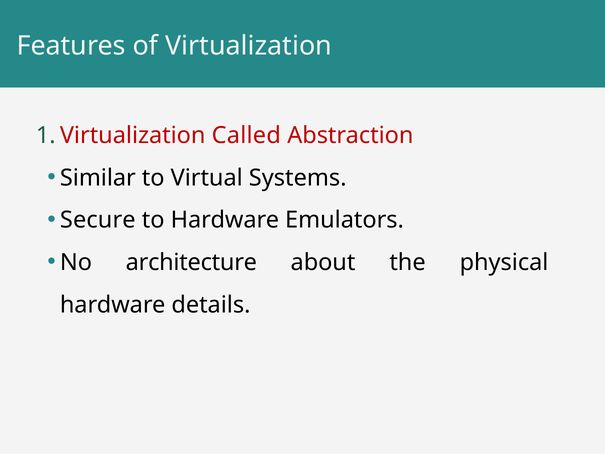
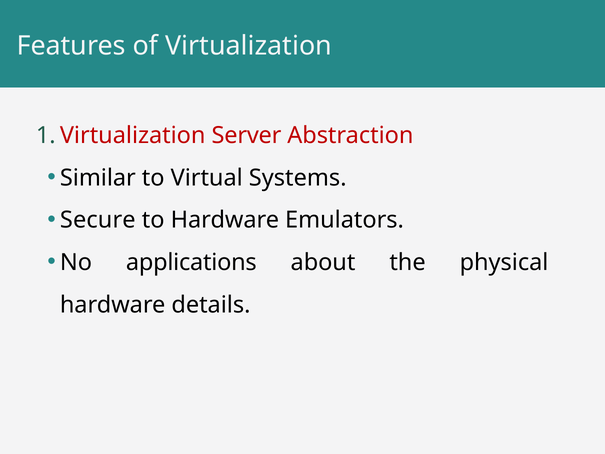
Called: Called -> Server
architecture: architecture -> applications
